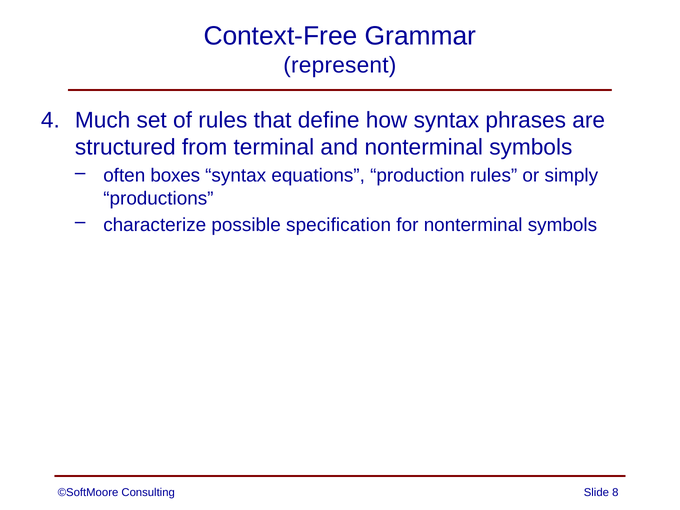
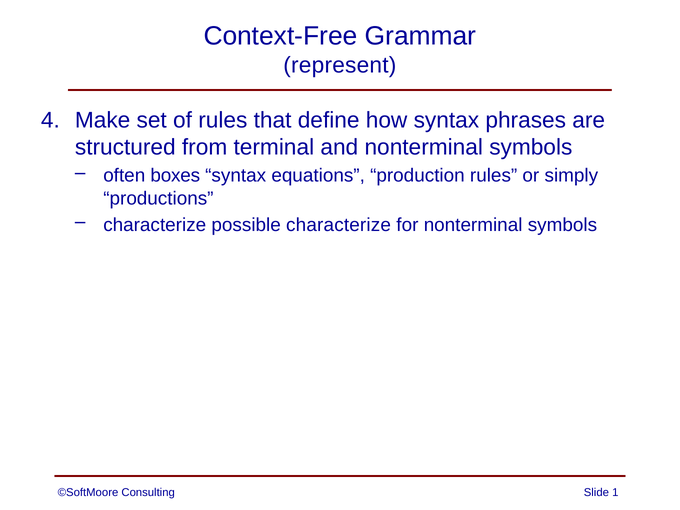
Much: Much -> Make
possible specification: specification -> characterize
8: 8 -> 1
